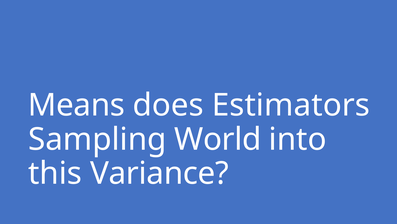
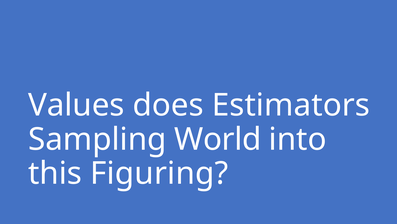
Means: Means -> Values
Variance: Variance -> Figuring
